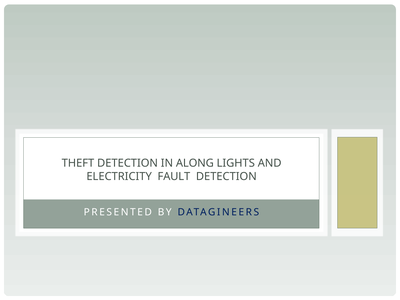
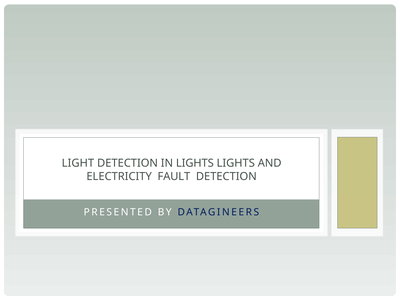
THEFT: THEFT -> LIGHT
IN ALONG: ALONG -> LIGHTS
